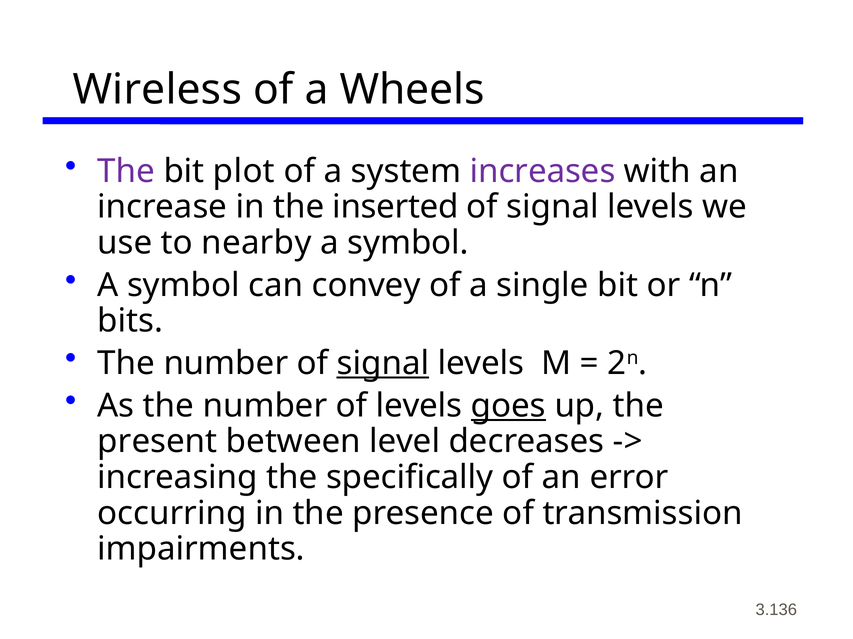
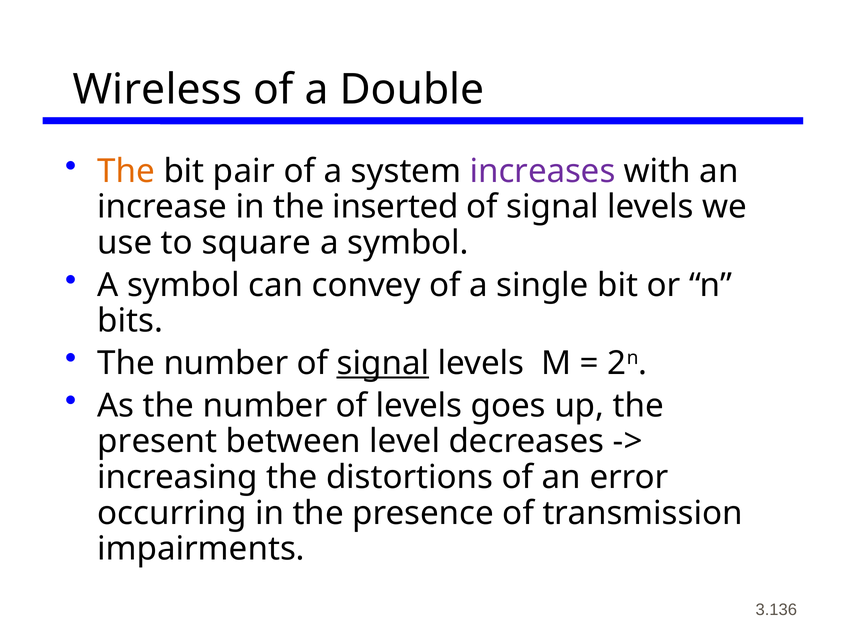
Wheels: Wheels -> Double
The at (126, 171) colour: purple -> orange
plot: plot -> pair
nearby: nearby -> square
goes underline: present -> none
specifically: specifically -> distortions
